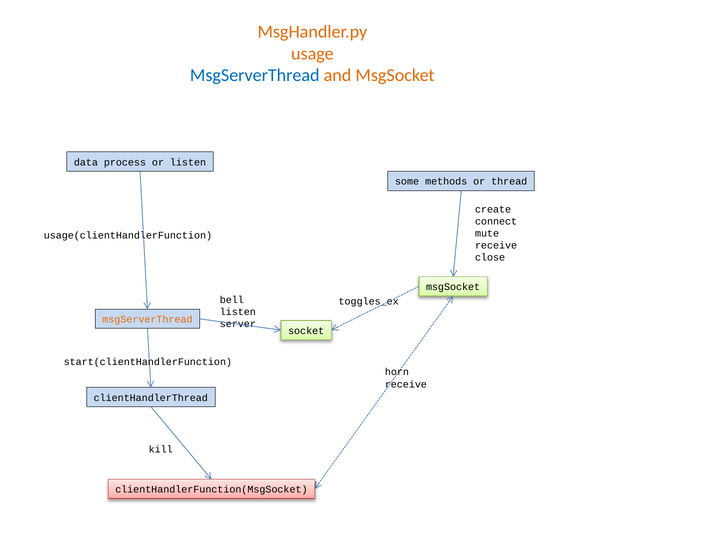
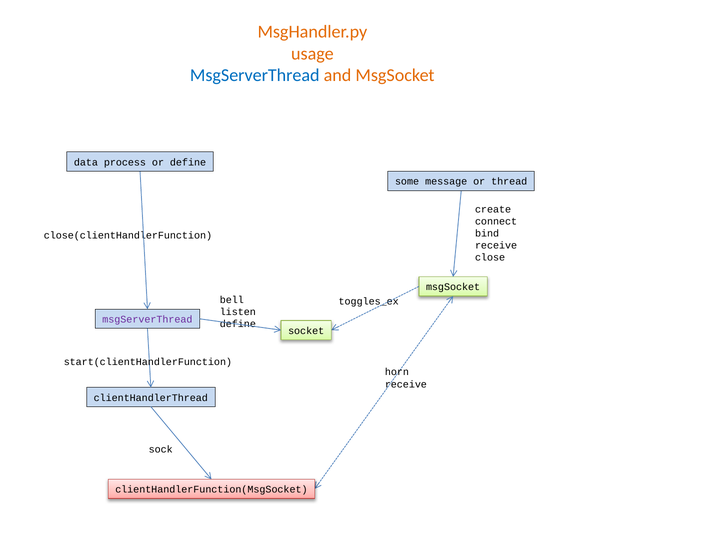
or listen: listen -> define
methods: methods -> message
mute: mute -> bind
usage(clientHandlerFunction: usage(clientHandlerFunction -> close(clientHandlerFunction
msgServerThread at (147, 320) colour: orange -> purple
server at (238, 324): server -> define
kill: kill -> sock
